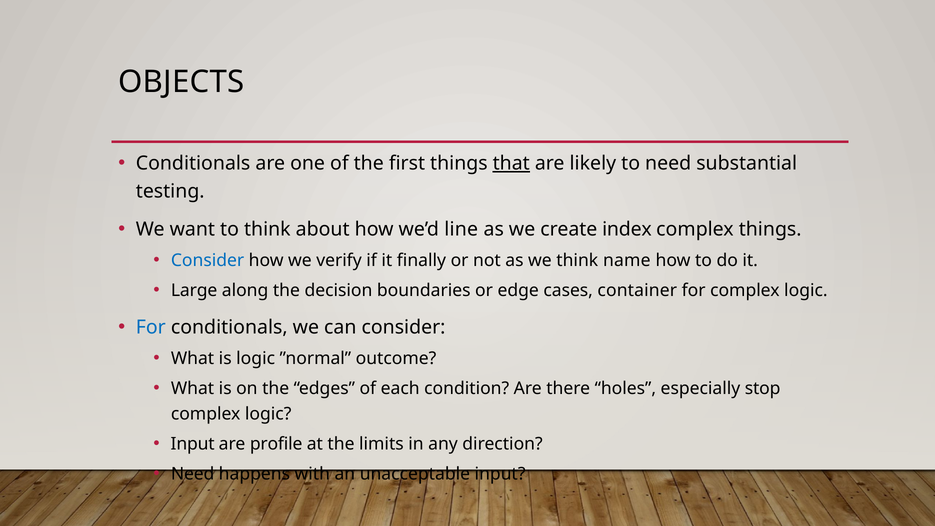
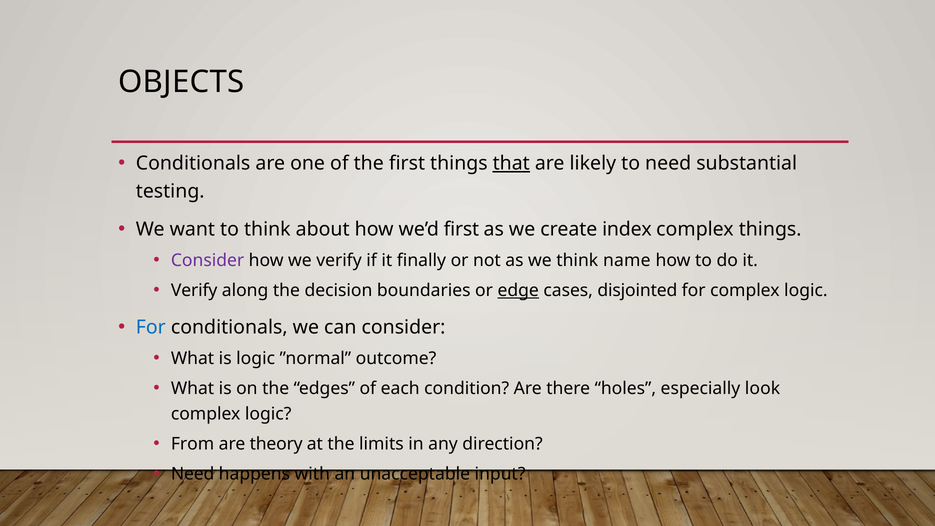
we’d line: line -> first
Consider at (208, 260) colour: blue -> purple
Large at (194, 290): Large -> Verify
edge underline: none -> present
container: container -> disjointed
stop: stop -> look
Input at (193, 444): Input -> From
profile: profile -> theory
